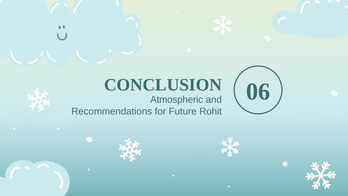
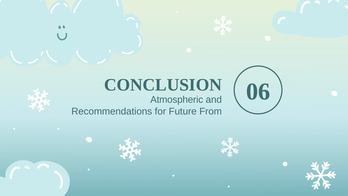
Rohit: Rohit -> From
